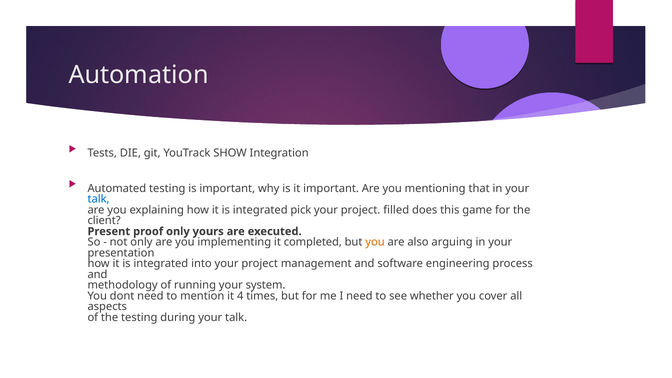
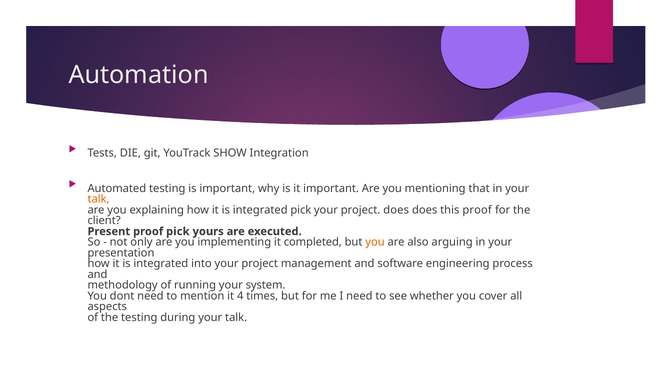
talk at (99, 199) colour: blue -> orange
project filled: filled -> does
this game: game -> proof
proof only: only -> pick
